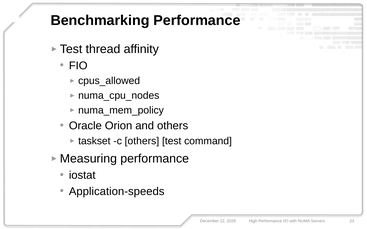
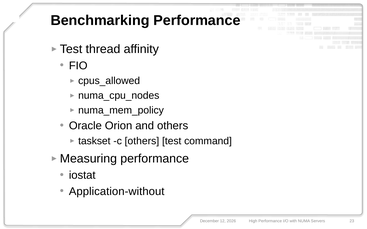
Application-speeds: Application-speeds -> Application-without
